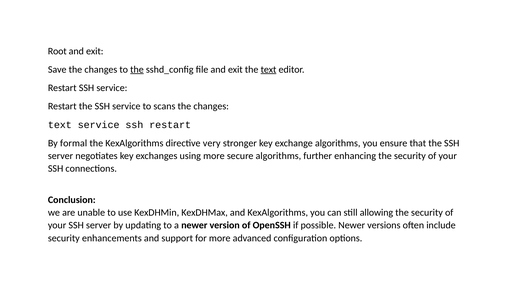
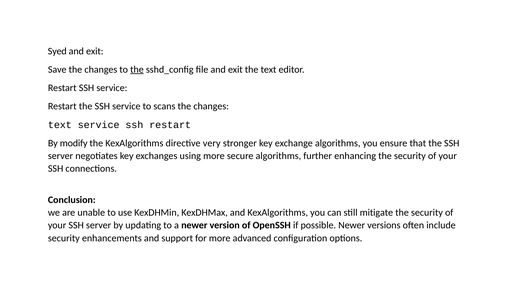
Root: Root -> Syed
text at (269, 69) underline: present -> none
formal: formal -> modify
allowing: allowing -> mitigate
